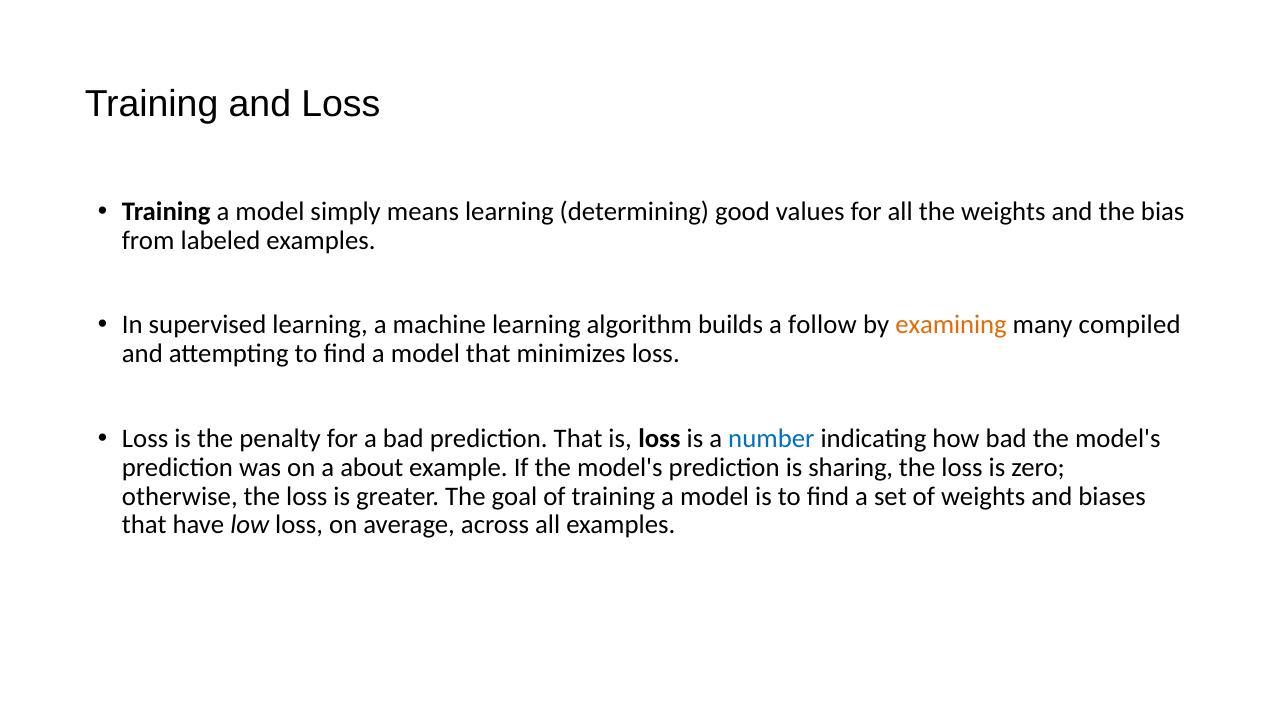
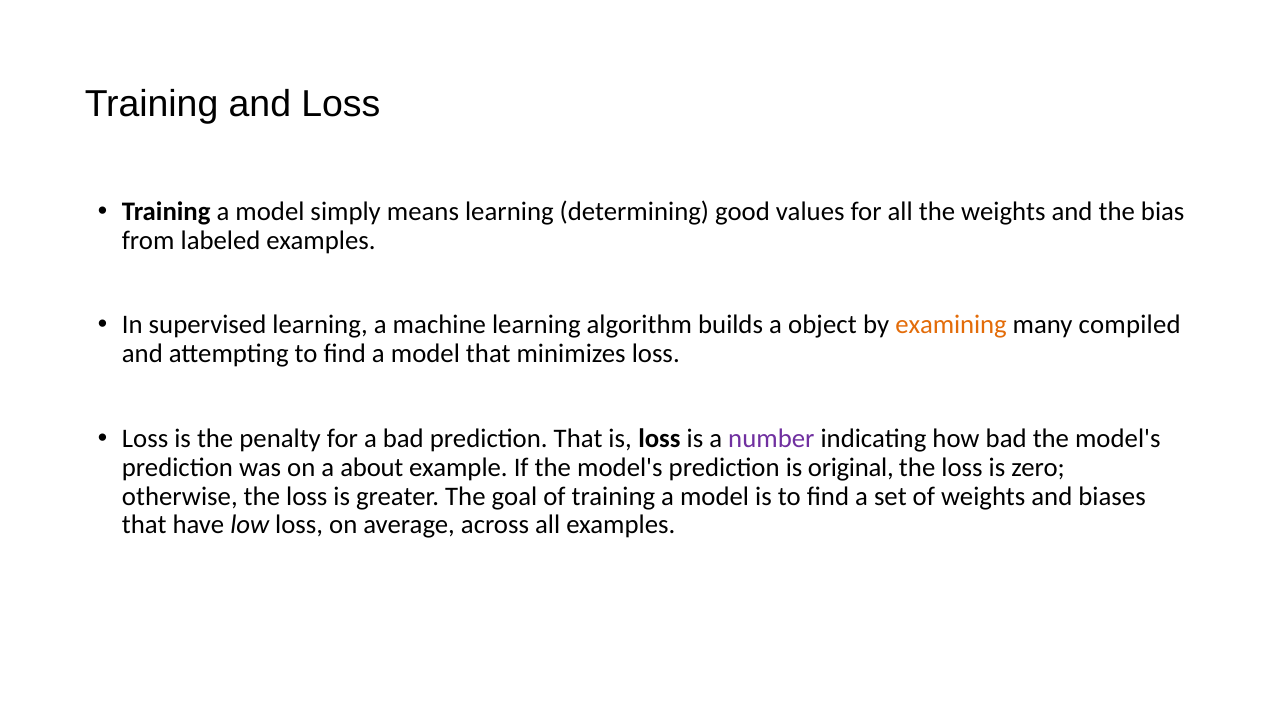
follow: follow -> object
number colour: blue -> purple
sharing: sharing -> original
